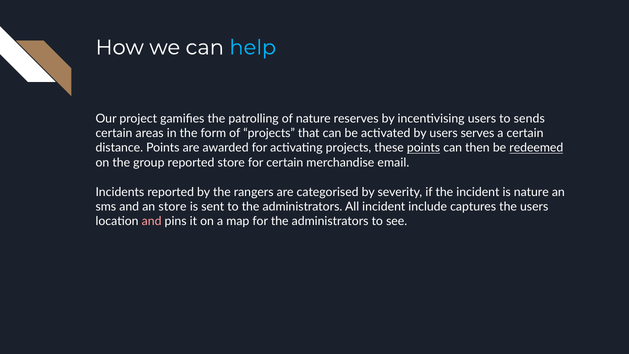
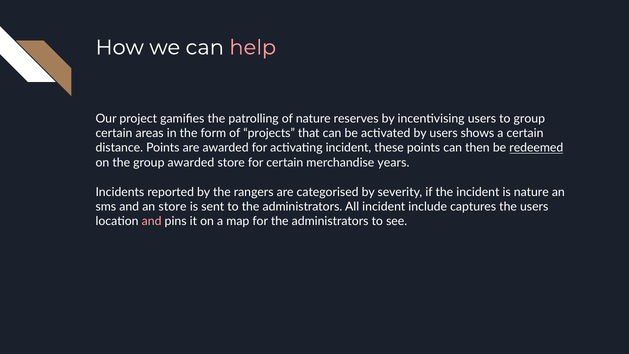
help colour: light blue -> pink
to sends: sends -> group
serves: serves -> shows
activating projects: projects -> incident
points at (424, 148) underline: present -> none
group reported: reported -> awarded
email: email -> years
